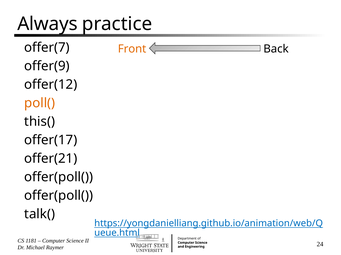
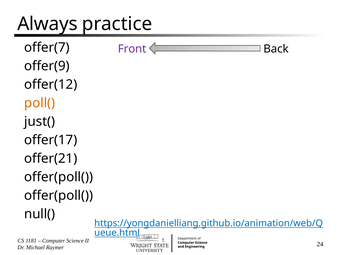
Front colour: orange -> purple
this(: this( -> just(
talk(: talk( -> null(
